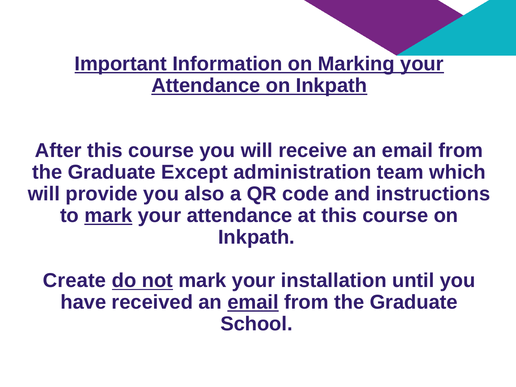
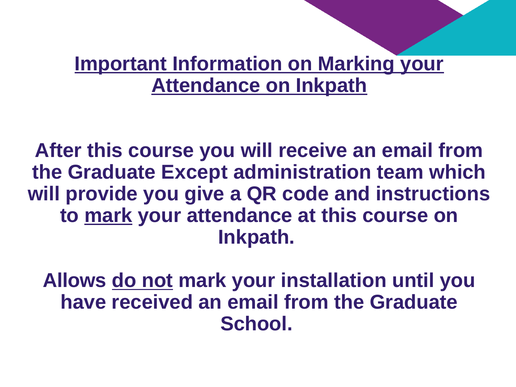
also: also -> give
Create: Create -> Allows
email at (253, 302) underline: present -> none
